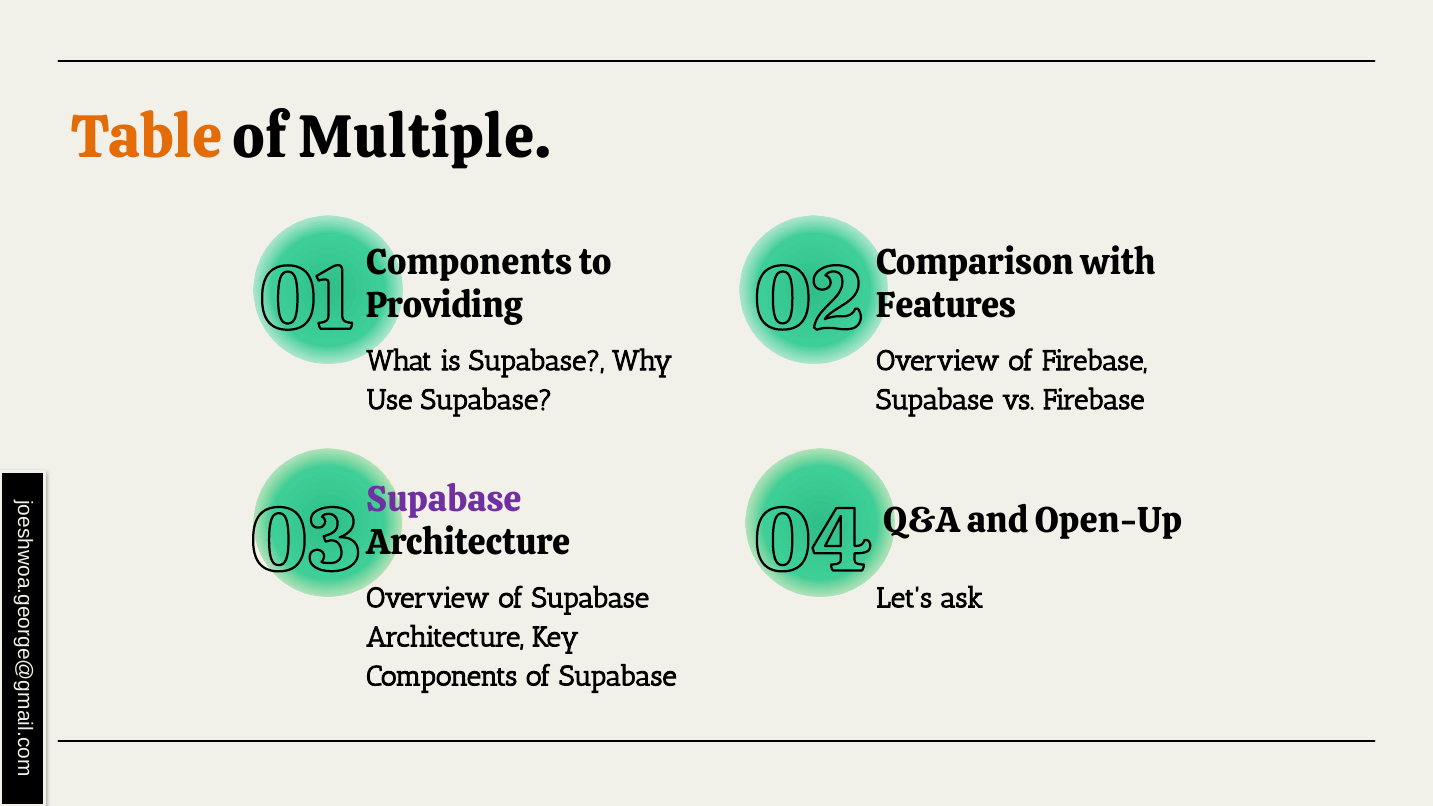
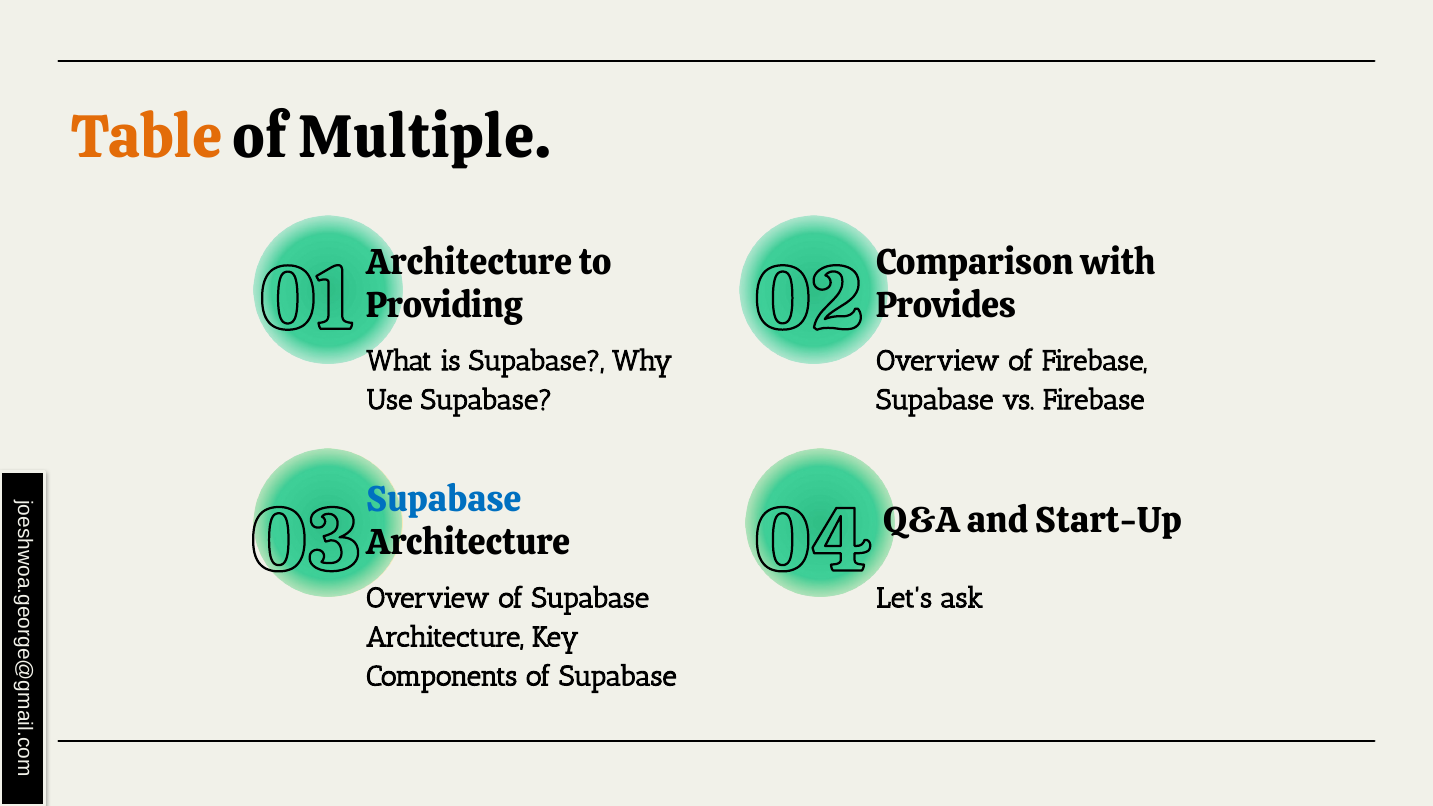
Components at (469, 262): Components -> Architecture
Features: Features -> Provides
Supabase at (444, 500) colour: purple -> blue
Open-Up: Open-Up -> Start-Up
